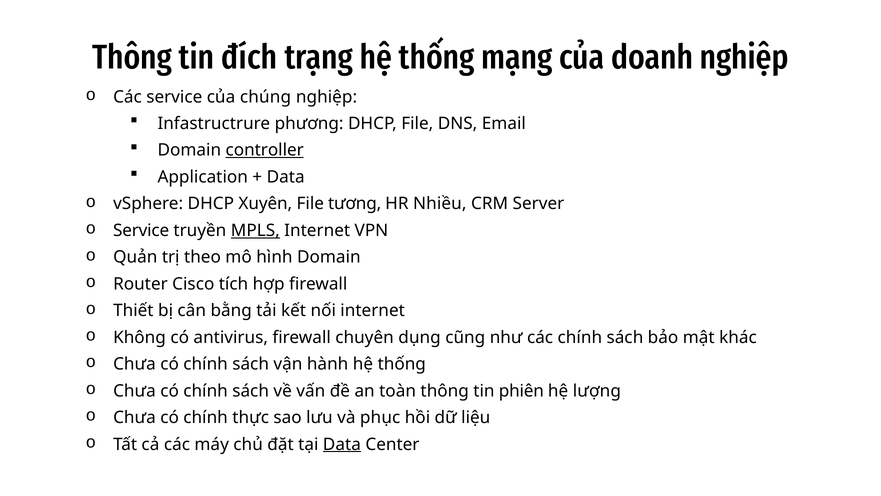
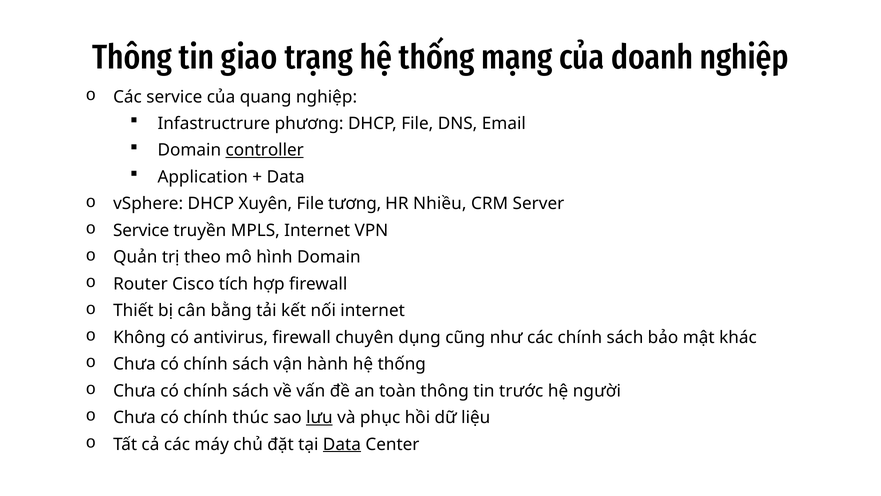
đích: đích -> giao
chúng: chúng -> quang
MPLS underline: present -> none
phiên: phiên -> trước
lượng: lượng -> người
thực: thực -> thúc
lưu underline: none -> present
